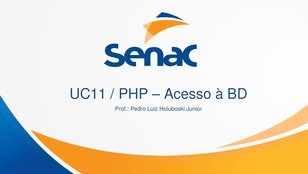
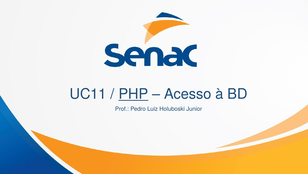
PHP underline: none -> present
